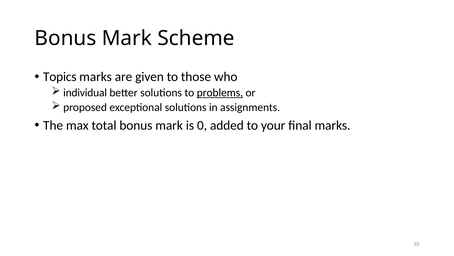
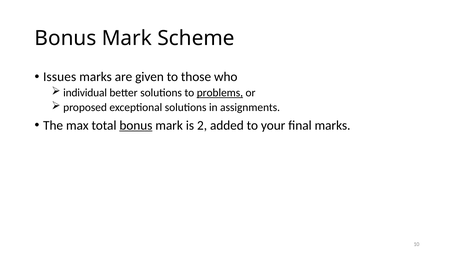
Topics: Topics -> Issues
bonus at (136, 125) underline: none -> present
0: 0 -> 2
